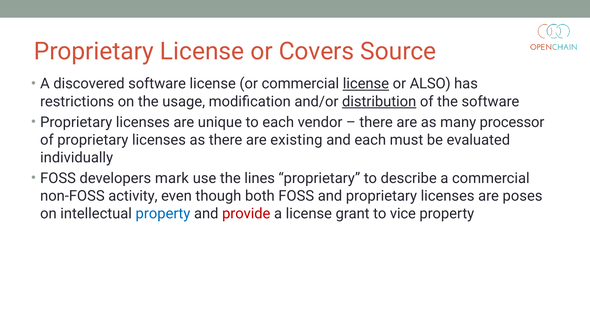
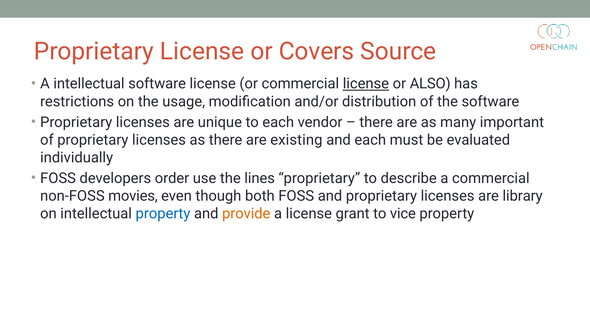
A discovered: discovered -> intellectual
distribution underline: present -> none
processor: processor -> important
mark: mark -> order
activity: activity -> movies
poses: poses -> library
provide colour: red -> orange
